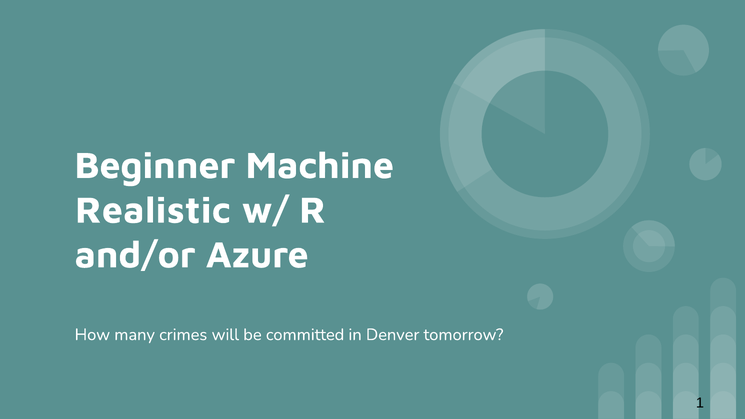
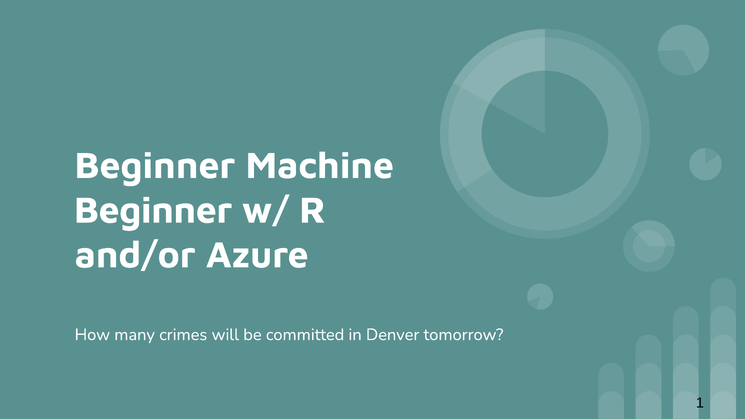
Realistic at (153, 210): Realistic -> Beginner
